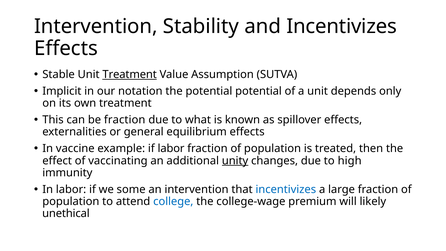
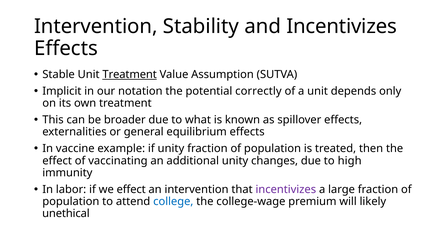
potential potential: potential -> correctly
be fraction: fraction -> broader
if labor: labor -> unity
unity at (235, 161) underline: present -> none
we some: some -> effect
incentivizes at (286, 189) colour: blue -> purple
